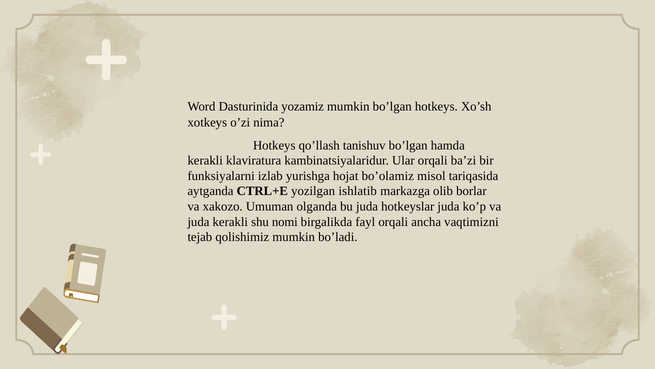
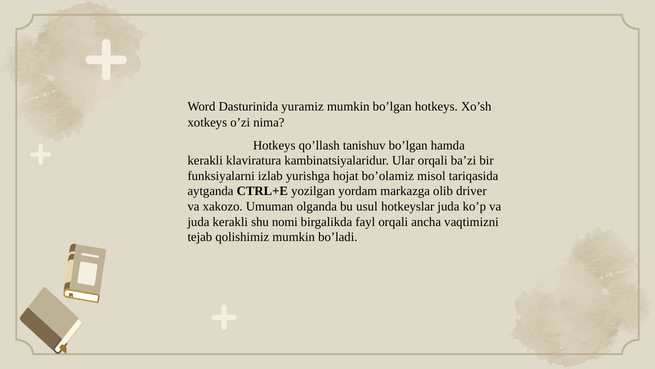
yozamiz: yozamiz -> yuramiz
ishlatib: ishlatib -> yordam
borlar: borlar -> driver
bu juda: juda -> usul
